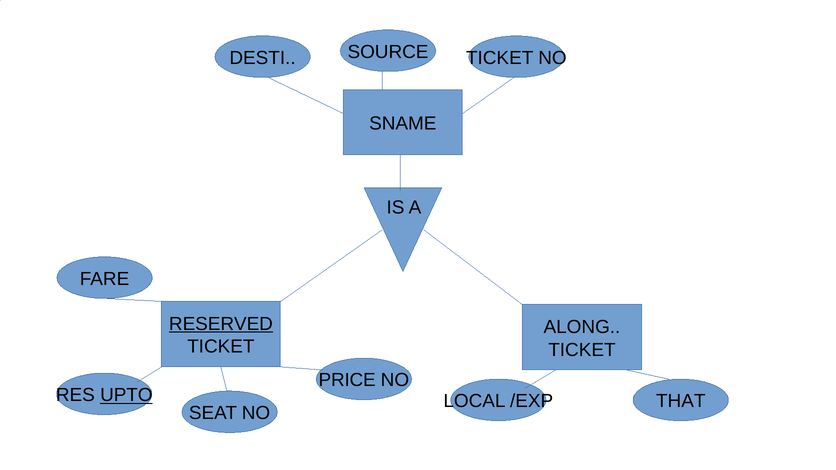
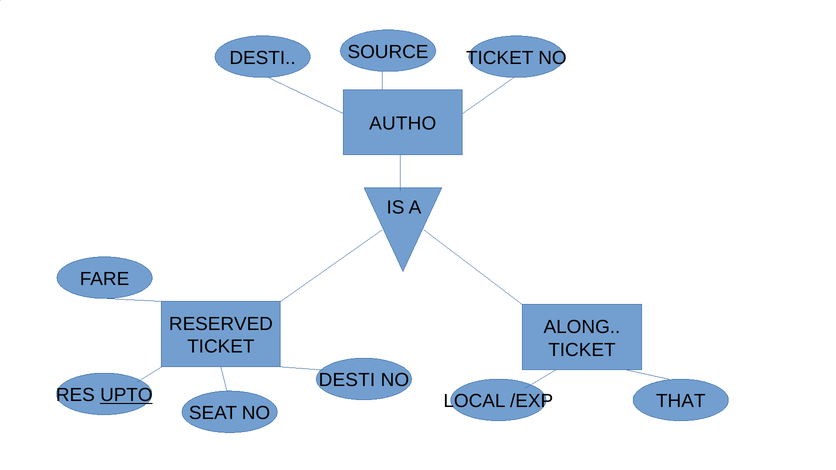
SNAME: SNAME -> AUTHO
RESERVED underline: present -> none
PRICE at (347, 380): PRICE -> DESTI
